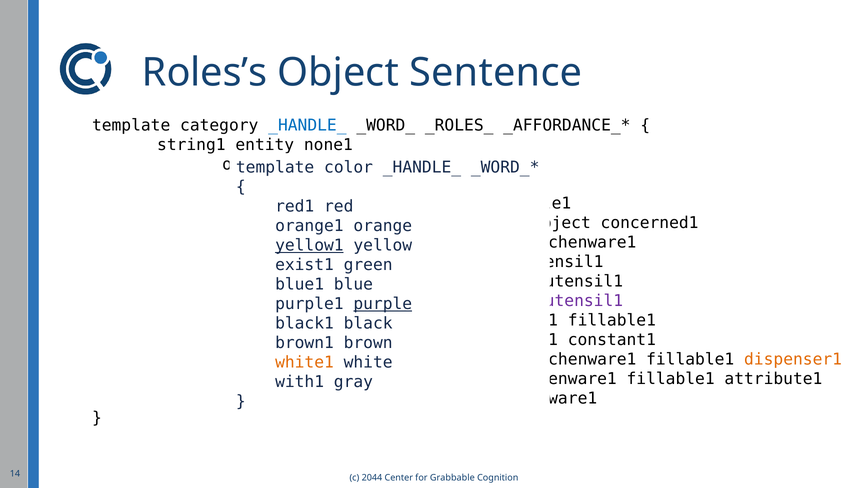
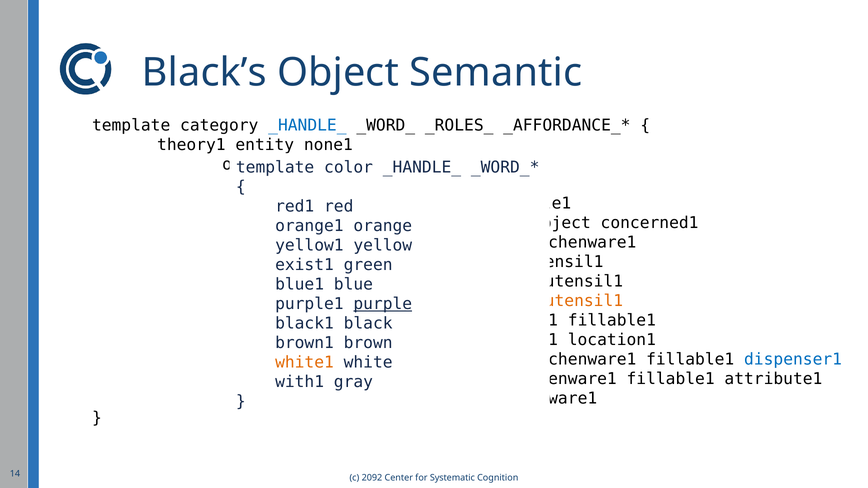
Roles’s: Roles’s -> Black’s
Sentence: Sentence -> Semantic
string1: string1 -> theory1
yellow1 underline: present -> none
utensil1 at (584, 301) colour: purple -> orange
constant1: constant1 -> location1
dispenser1 colour: orange -> blue
2044: 2044 -> 2092
Grabbable: Grabbable -> Systematic
